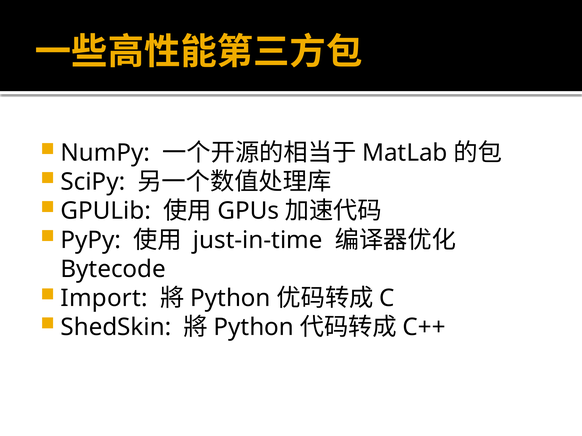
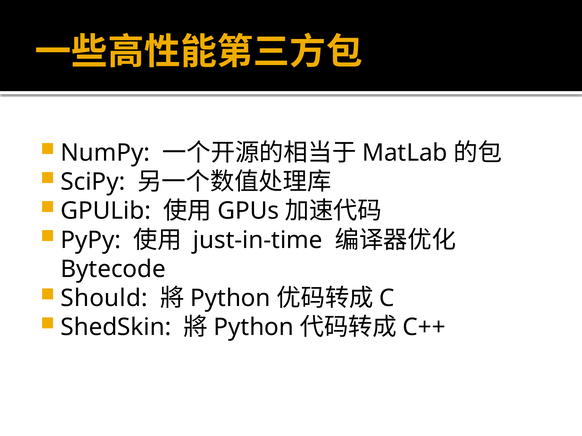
Import: Import -> Should
